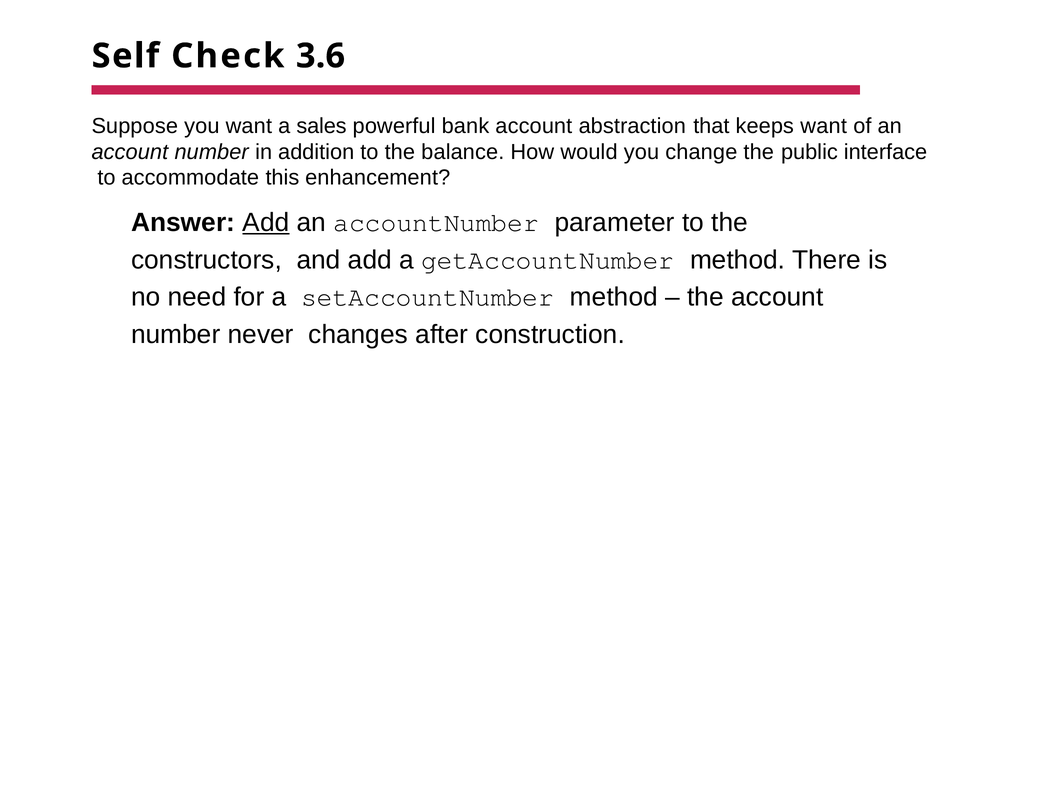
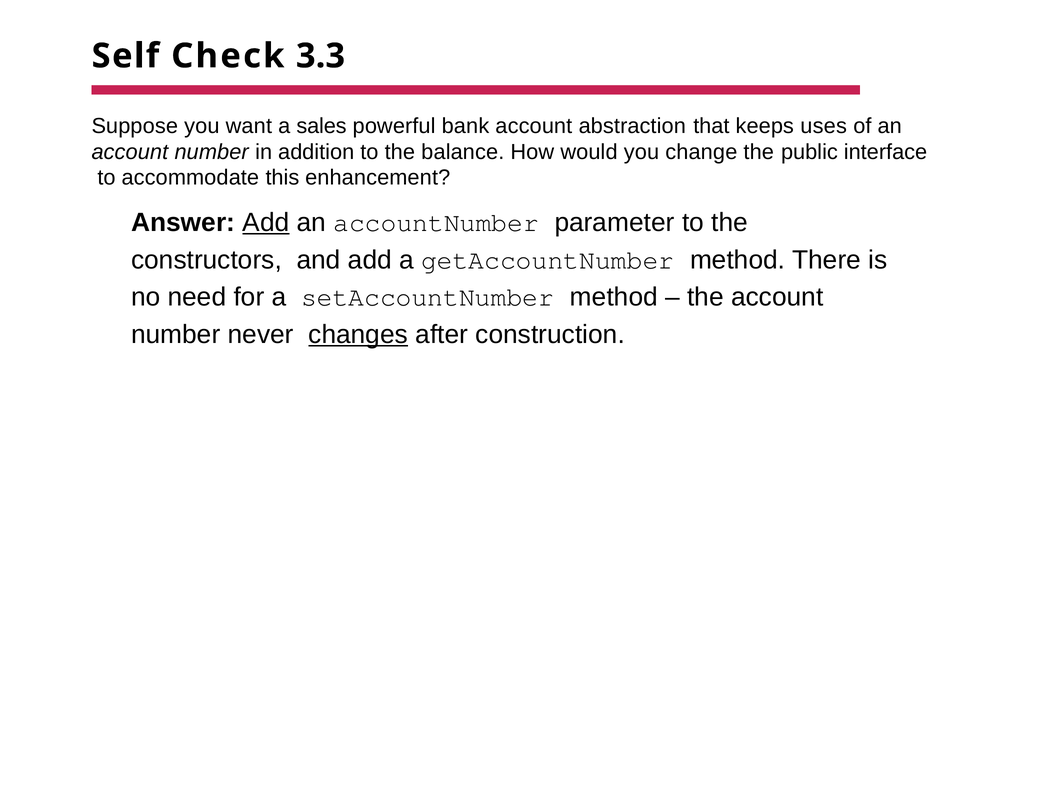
3.6: 3.6 -> 3.3
keeps want: want -> uses
changes underline: none -> present
